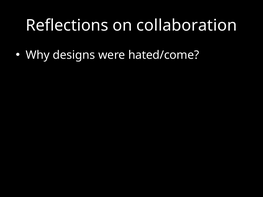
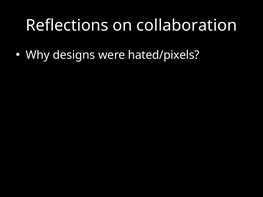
hated/come: hated/come -> hated/pixels
